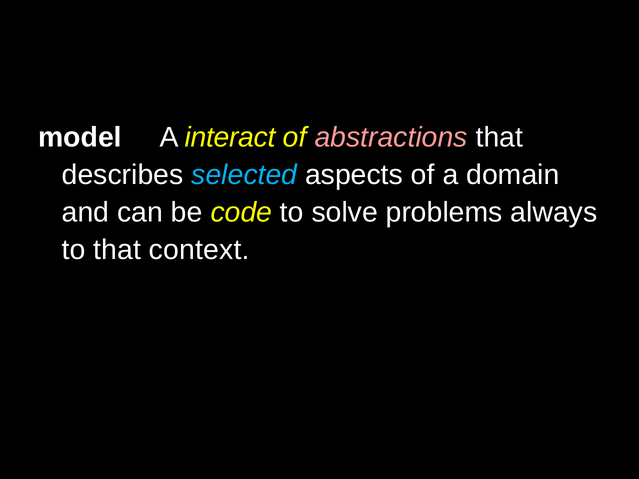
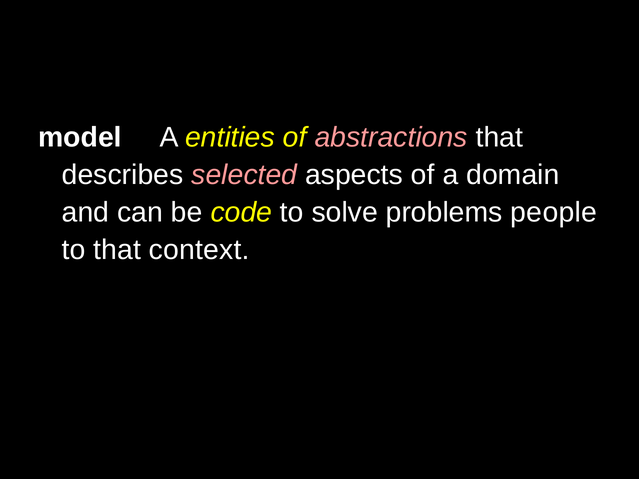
interact: interact -> entities
selected colour: light blue -> pink
always: always -> people
